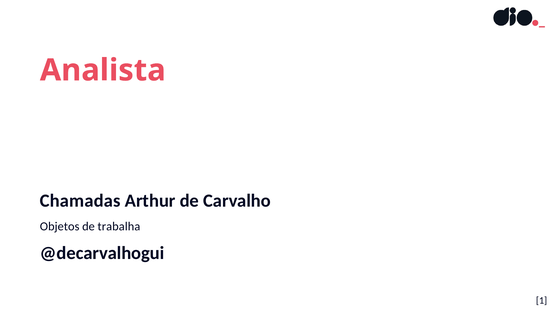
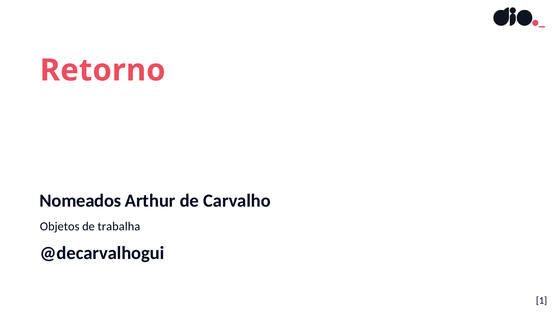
Analista: Analista -> Retorno
Chamadas: Chamadas -> Nomeados
